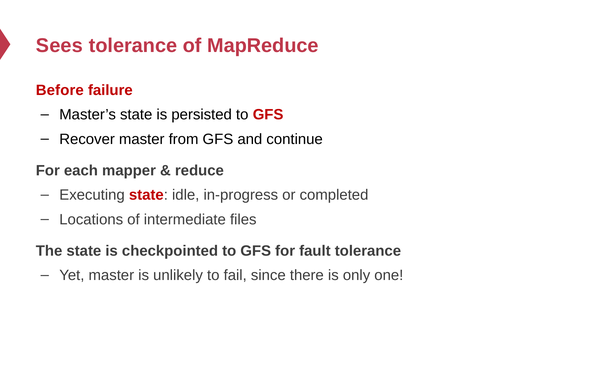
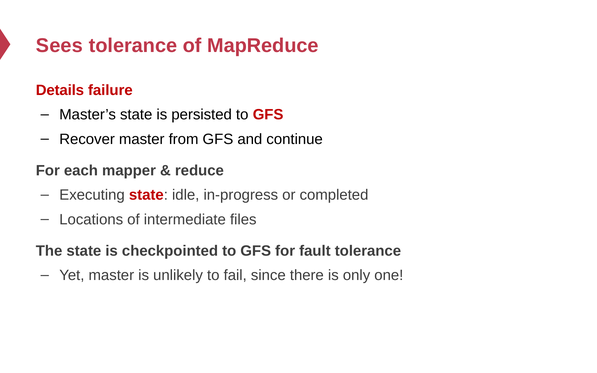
Before: Before -> Details
